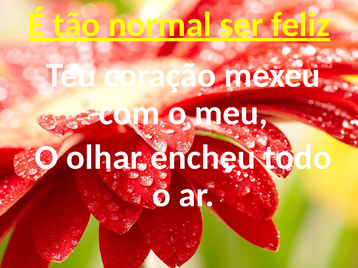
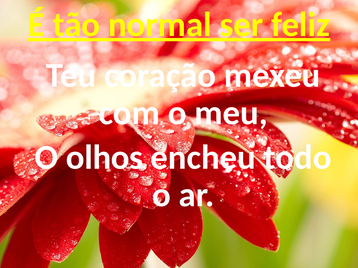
olhar: olhar -> olhos
